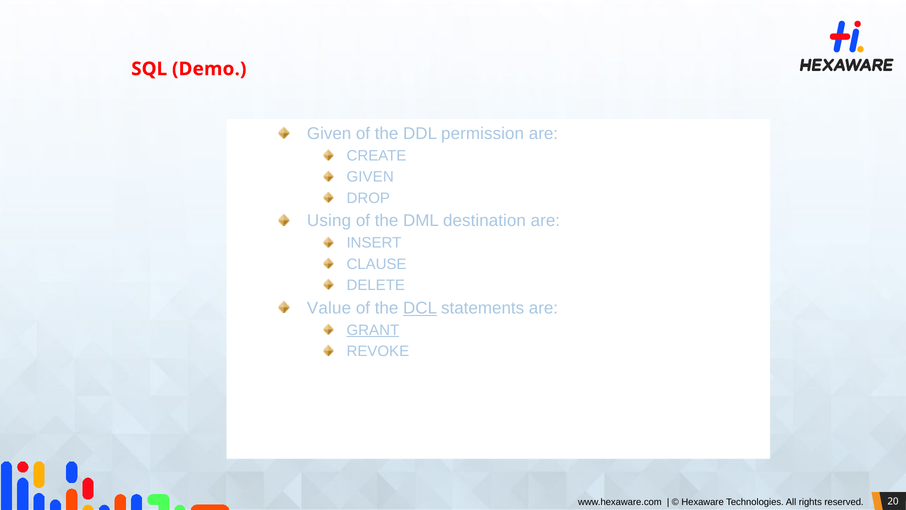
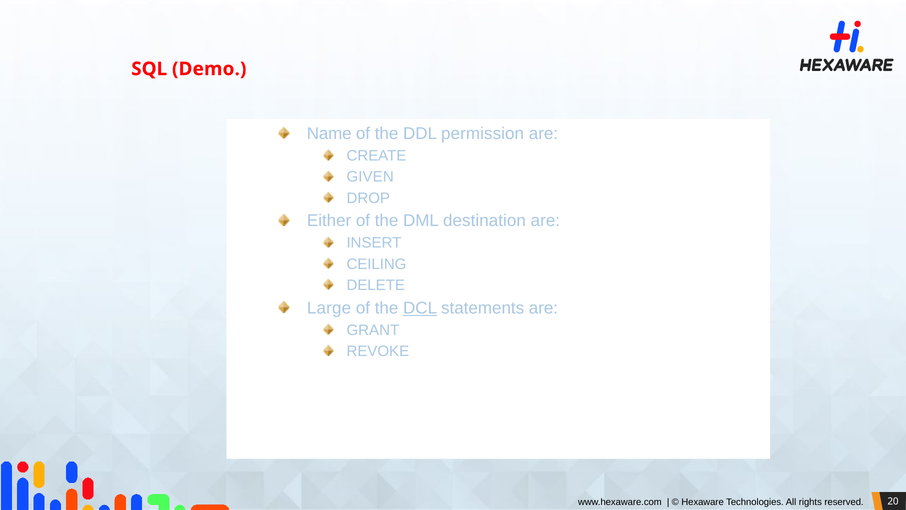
Given at (329, 134): Given -> Name
Using: Using -> Either
CLAUSE: CLAUSE -> CEILING
Value: Value -> Large
GRANT underline: present -> none
